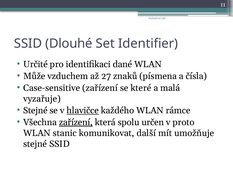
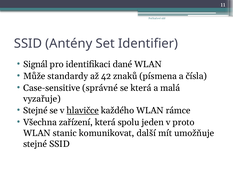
Dlouhé: Dlouhé -> Antény
Určité: Určité -> Signál
vzduchem: vzduchem -> standardy
27: 27 -> 42
Case-sensitive zařízení: zařízení -> správné
se které: které -> která
zařízení at (76, 123) underline: present -> none
určen: určen -> jeden
